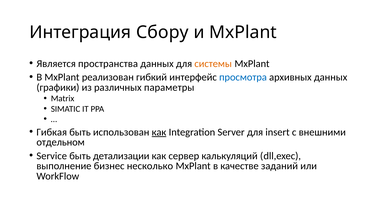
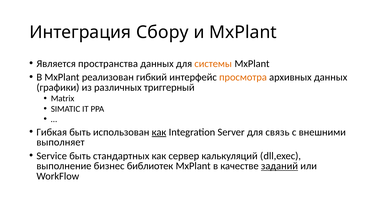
просмотра colour: blue -> orange
параметры: параметры -> триггерный
insert: insert -> связь
отдельном: отдельном -> выполняет
детализации: детализации -> стандартных
несколько: несколько -> библиотек
заданий underline: none -> present
